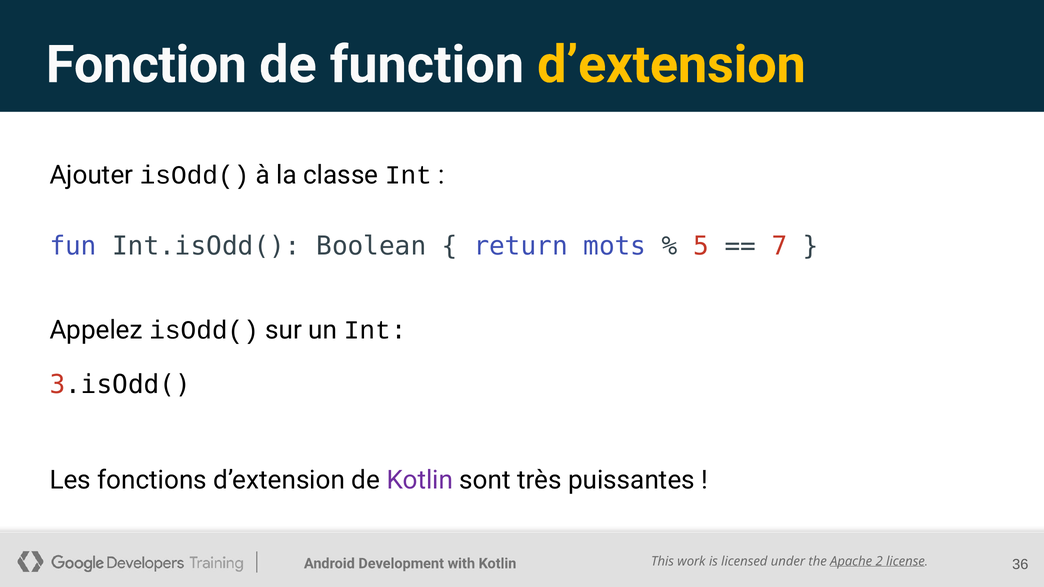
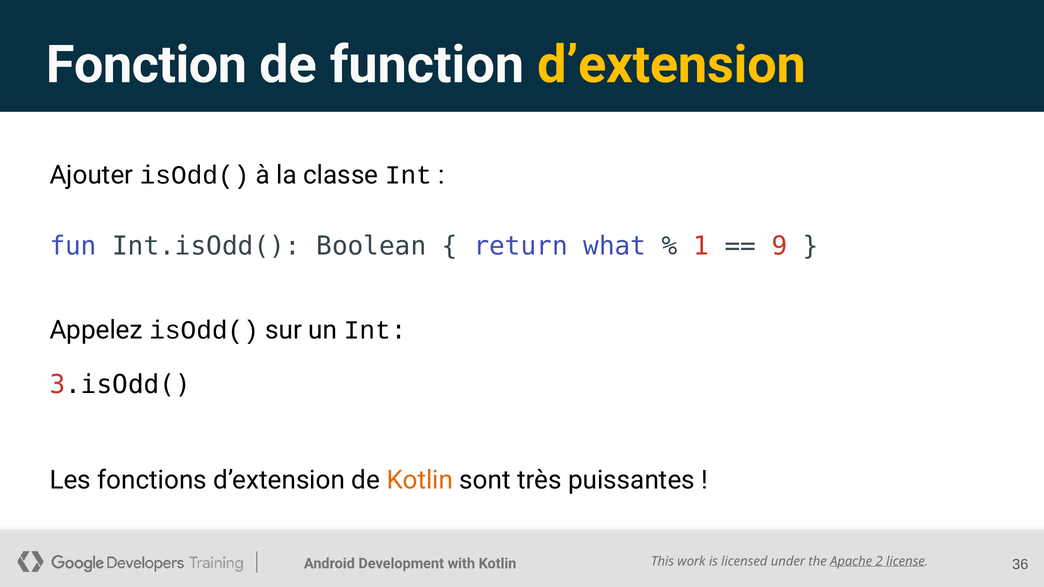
mots: mots -> what
5: 5 -> 1
7: 7 -> 9
Kotlin at (420, 480) colour: purple -> orange
